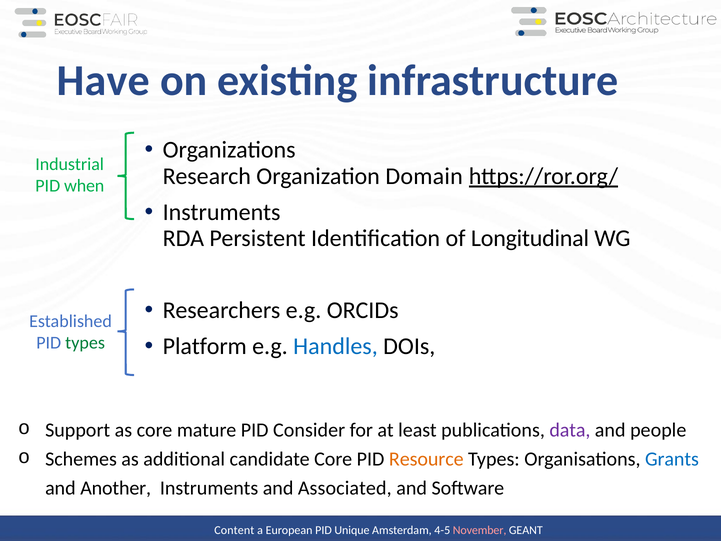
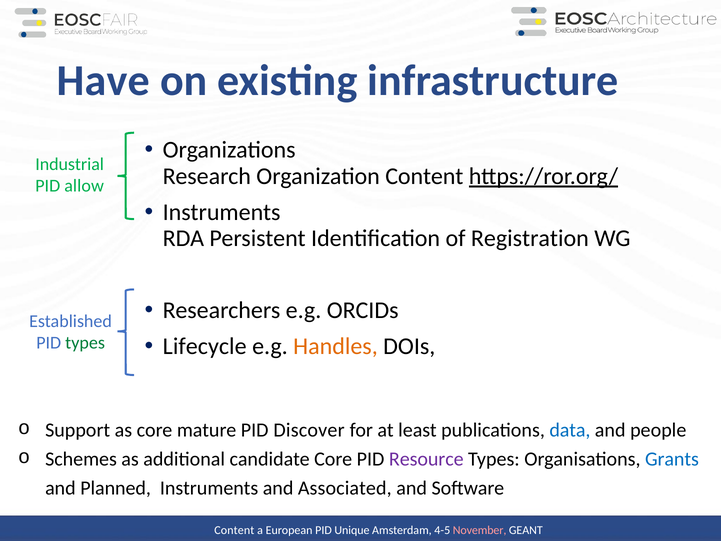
Organization Domain: Domain -> Content
when: when -> allow
Longitudinal: Longitudinal -> Registration
Platform: Platform -> Lifecycle
Handles colour: blue -> orange
Consider: Consider -> Discover
data colour: purple -> blue
Resource colour: orange -> purple
Another: Another -> Planned
